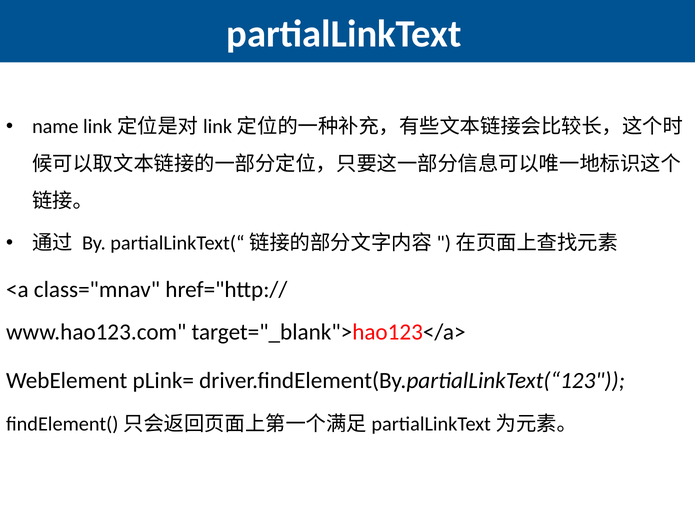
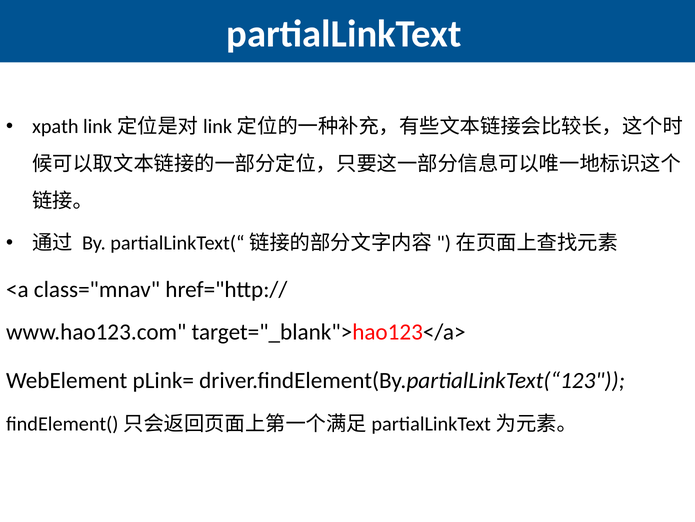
name: name -> xpath
